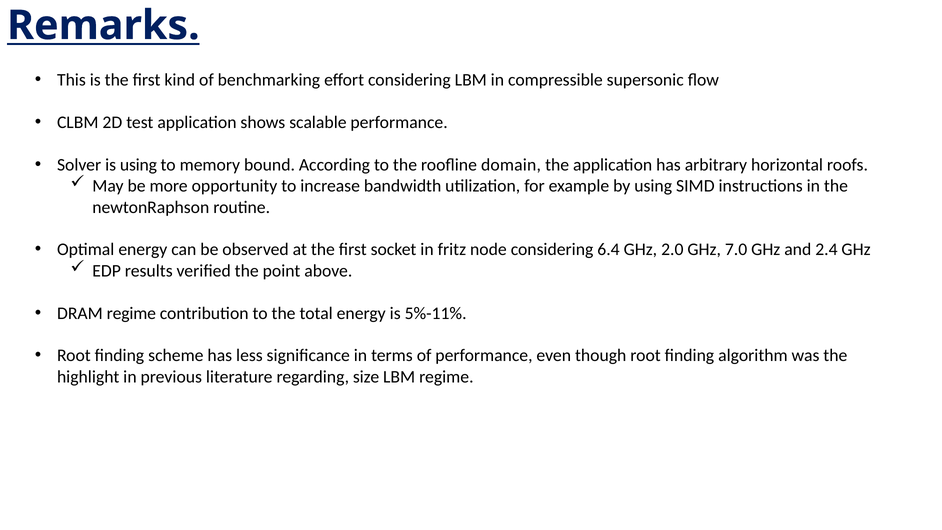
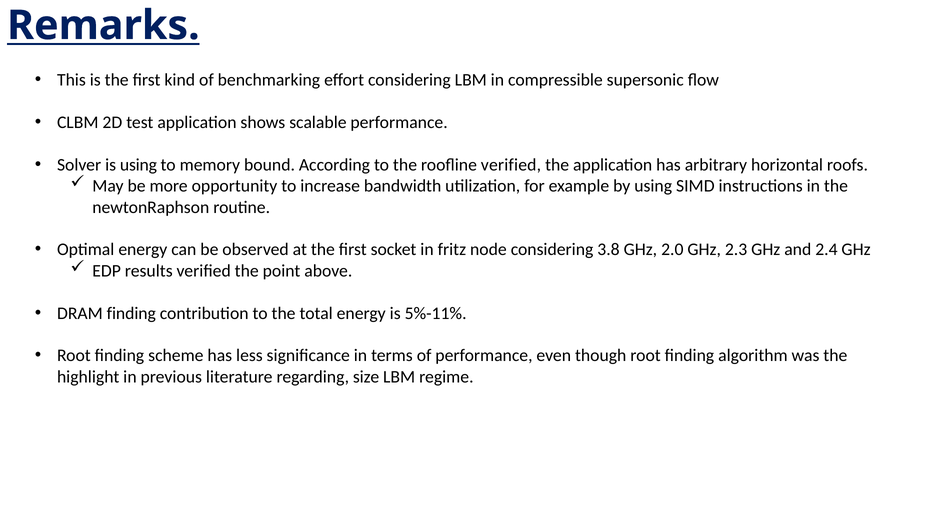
roofline domain: domain -> verified
6.4: 6.4 -> 3.8
7.0: 7.0 -> 2.3
DRAM regime: regime -> finding
